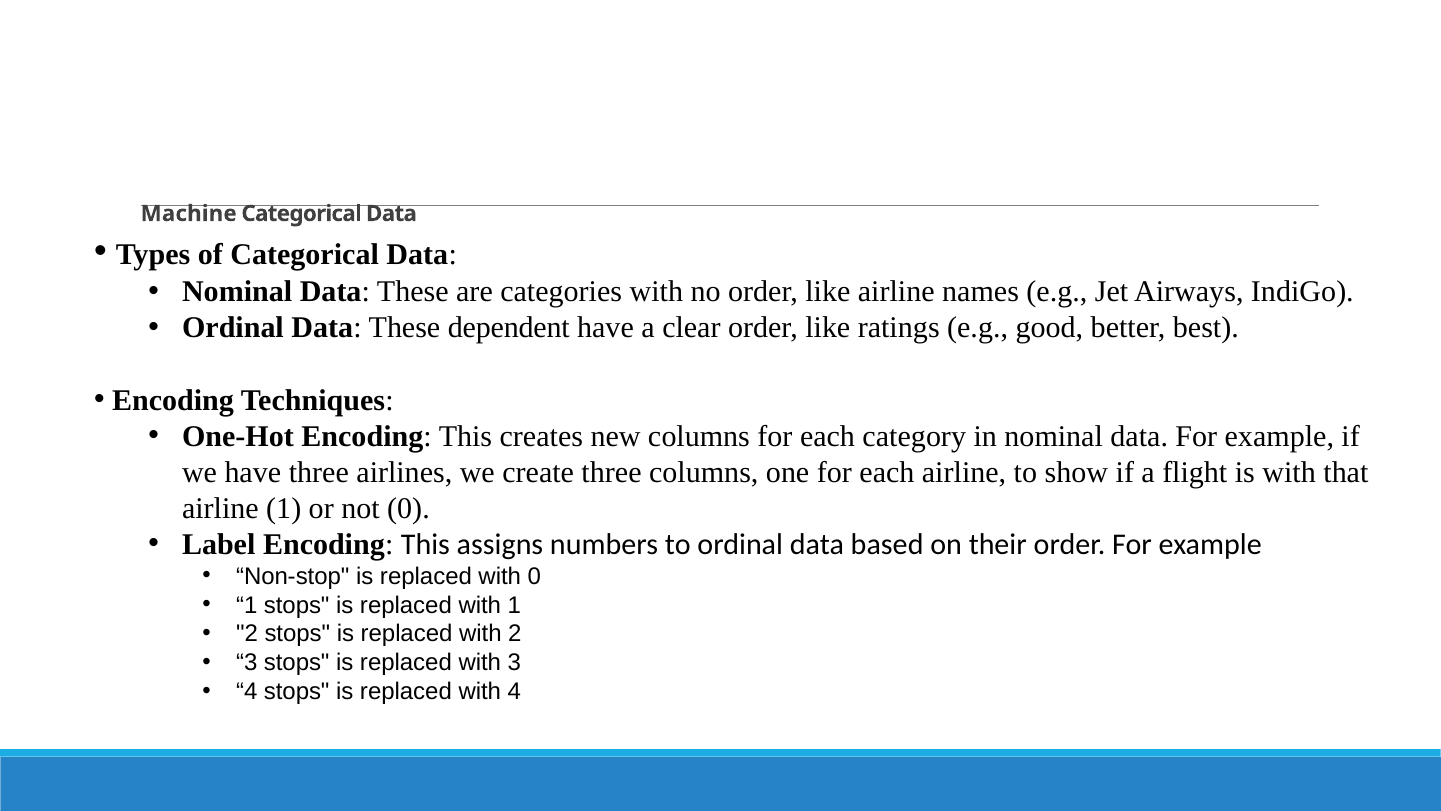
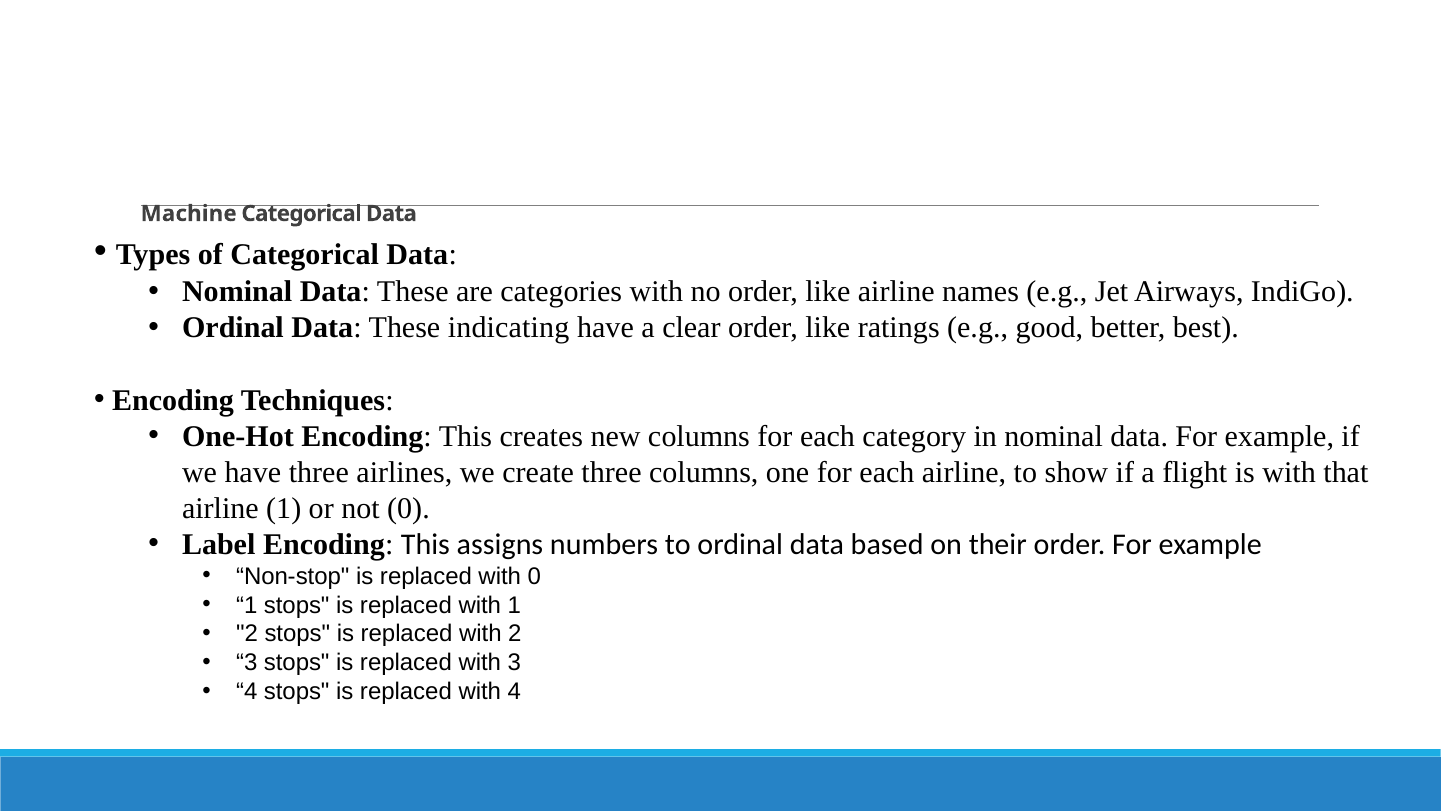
dependent: dependent -> indicating
